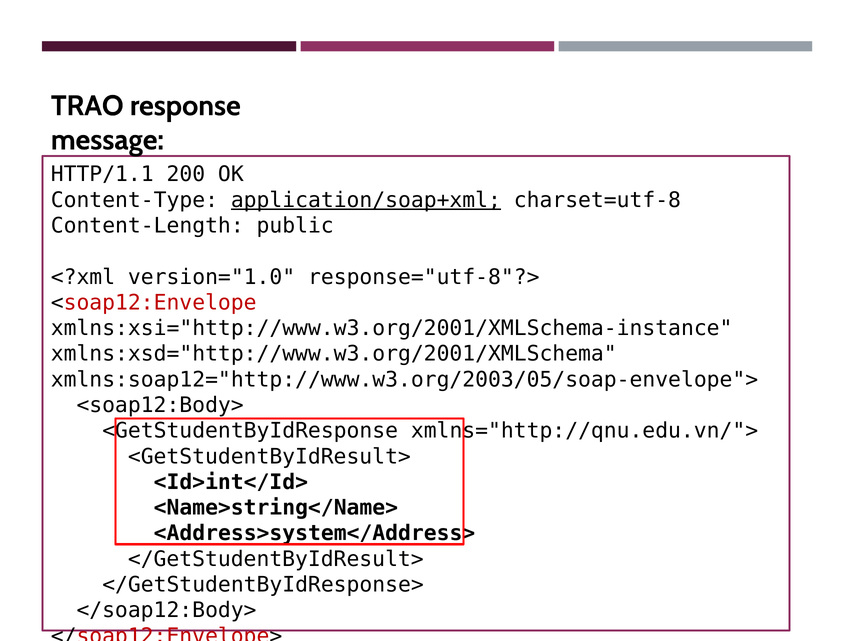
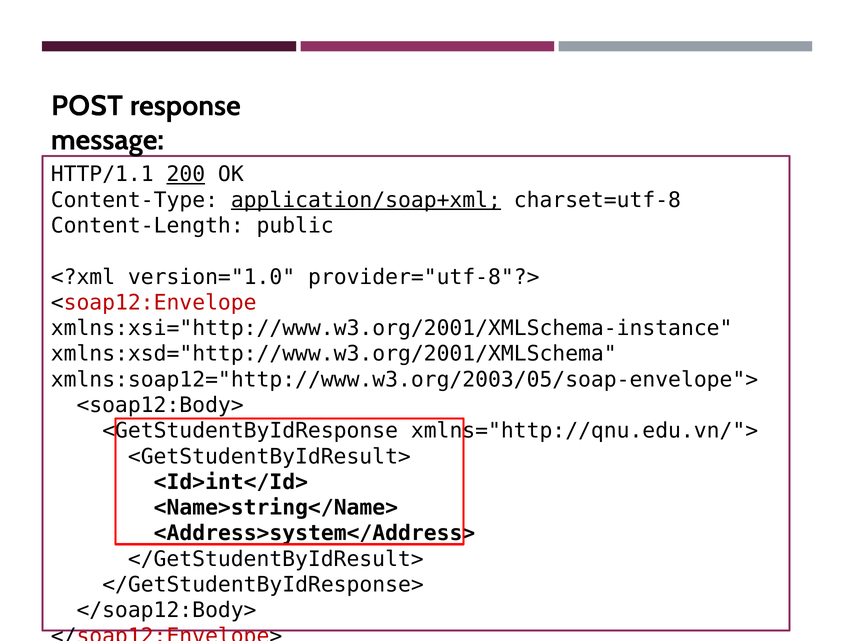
TRAO: TRAO -> POST
200 underline: none -> present
response="utf-8"?>: response="utf-8"?> -> provider="utf-8"?>
